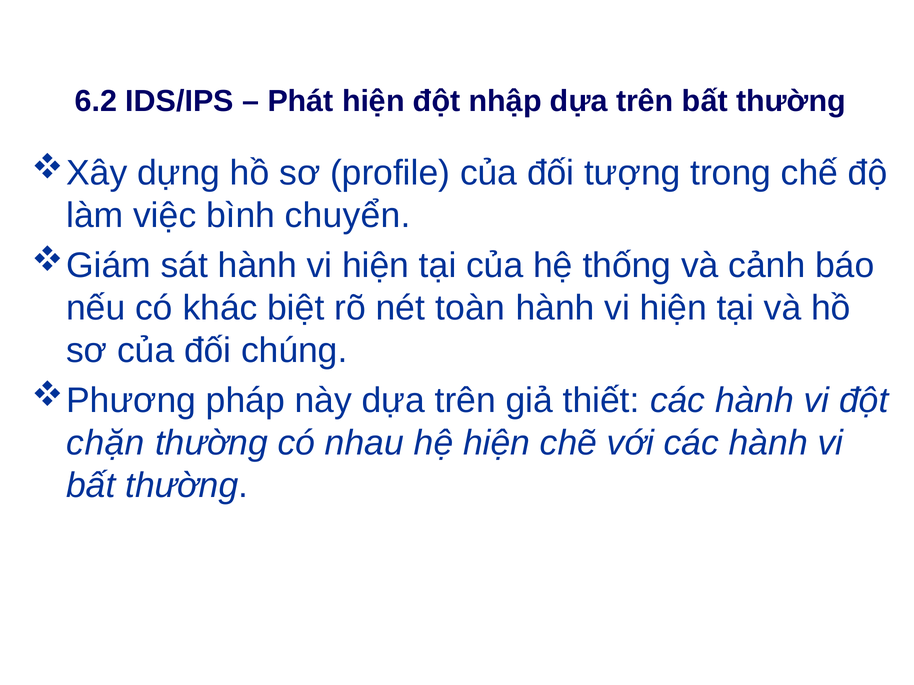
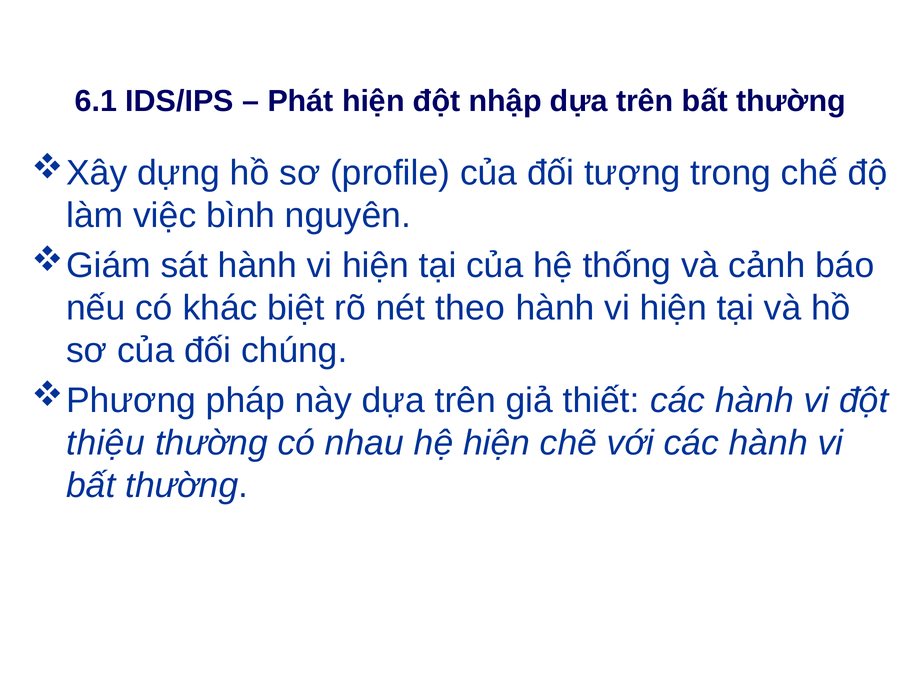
6.2: 6.2 -> 6.1
chuyển: chuyển -> nguyên
toàn: toàn -> theo
chặn: chặn -> thiệu
